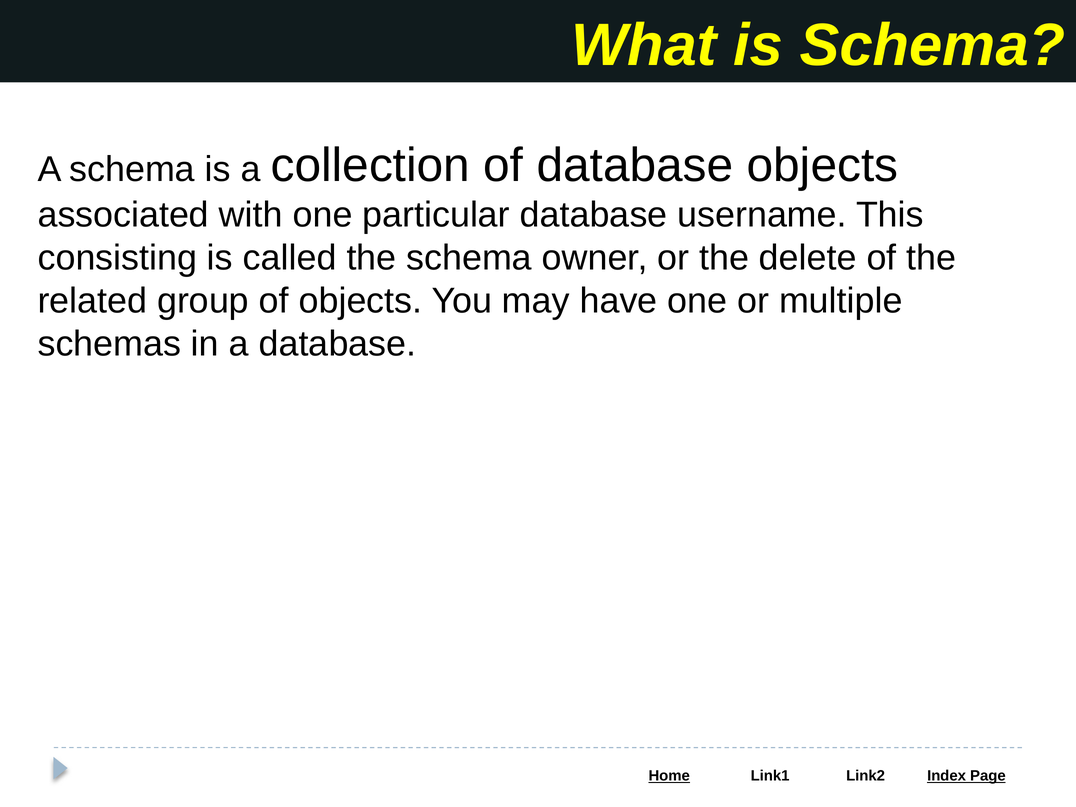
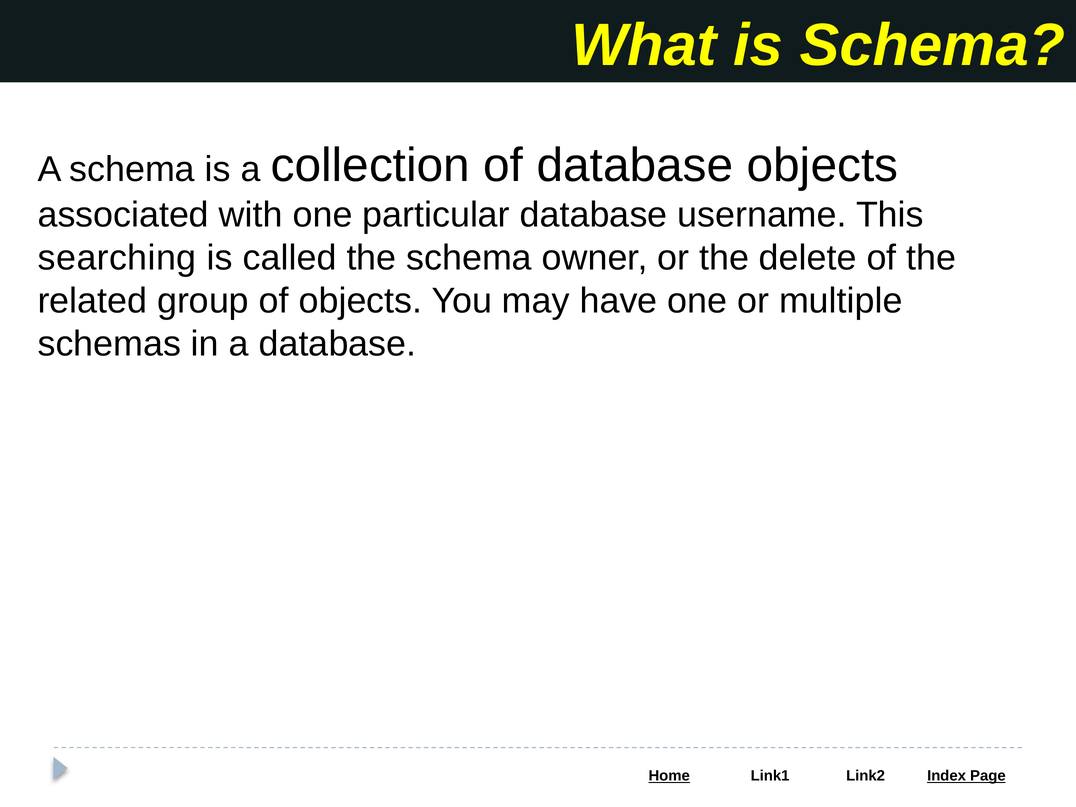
consisting: consisting -> searching
